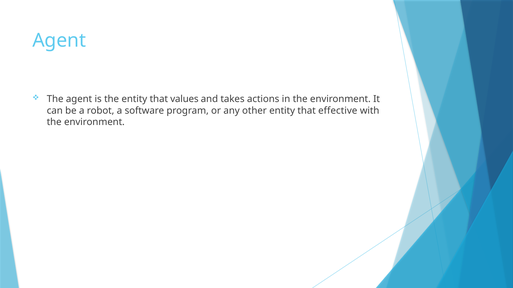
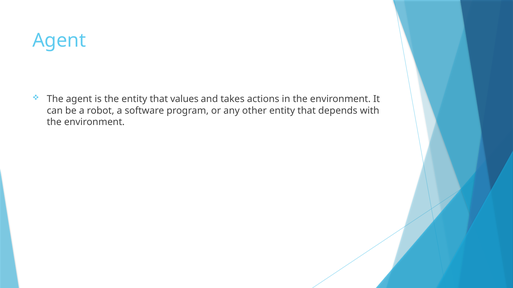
effective: effective -> depends
